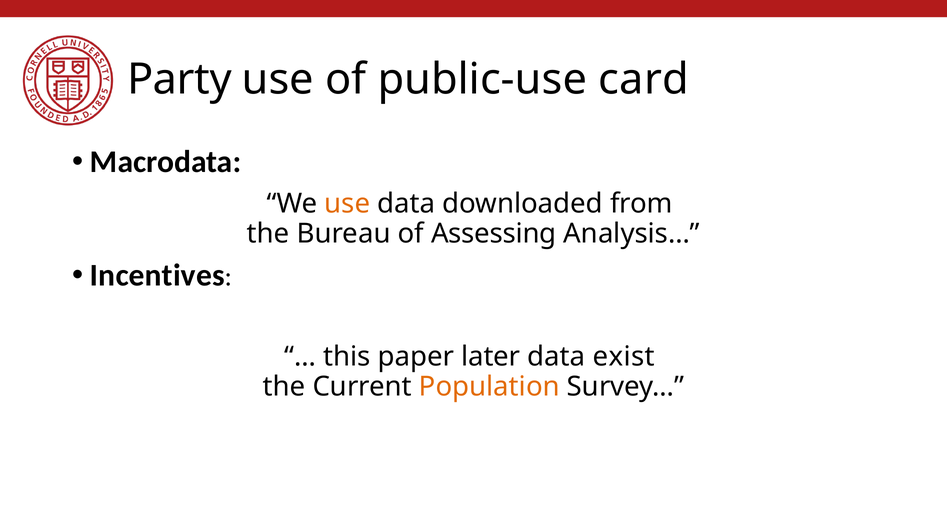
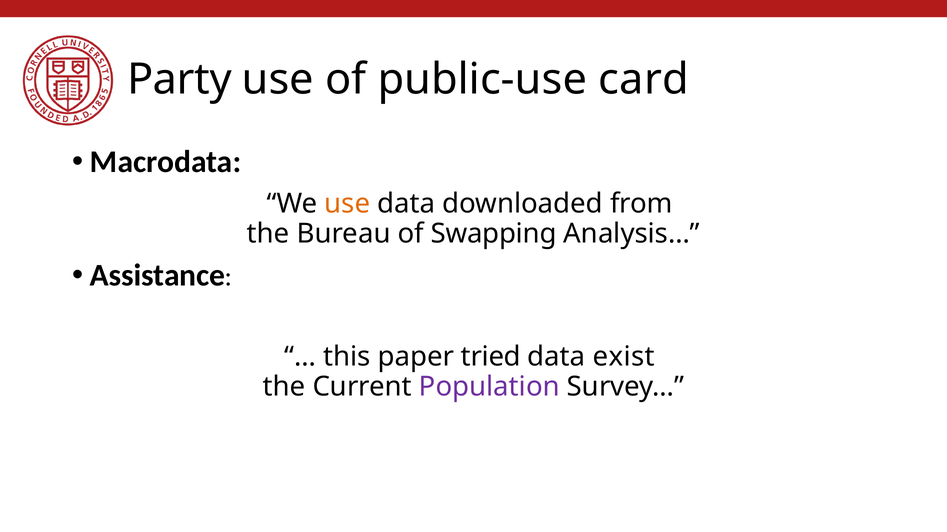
Assessing: Assessing -> Swapping
Incentives: Incentives -> Assistance
later: later -> tried
Population colour: orange -> purple
